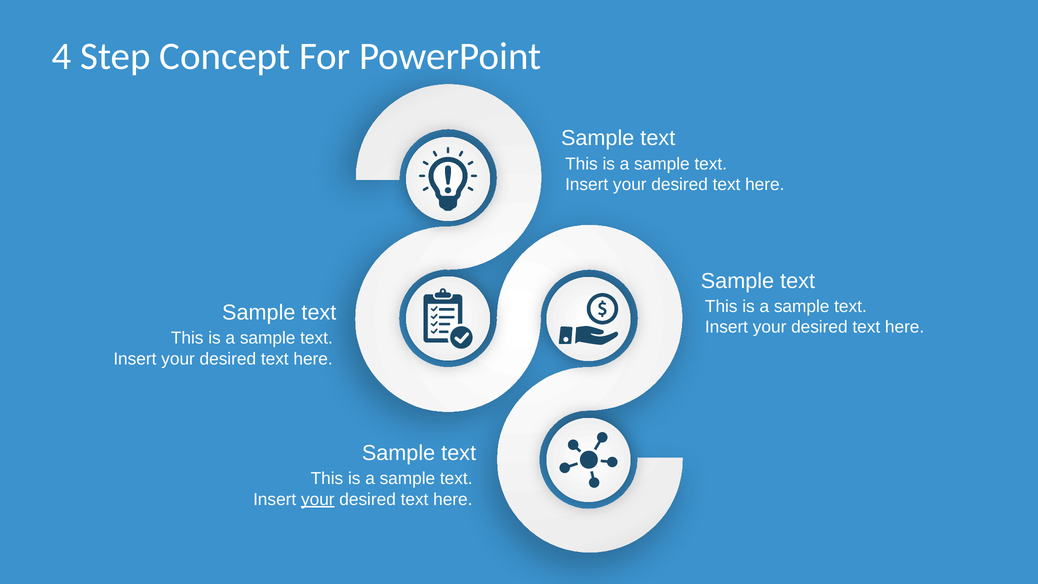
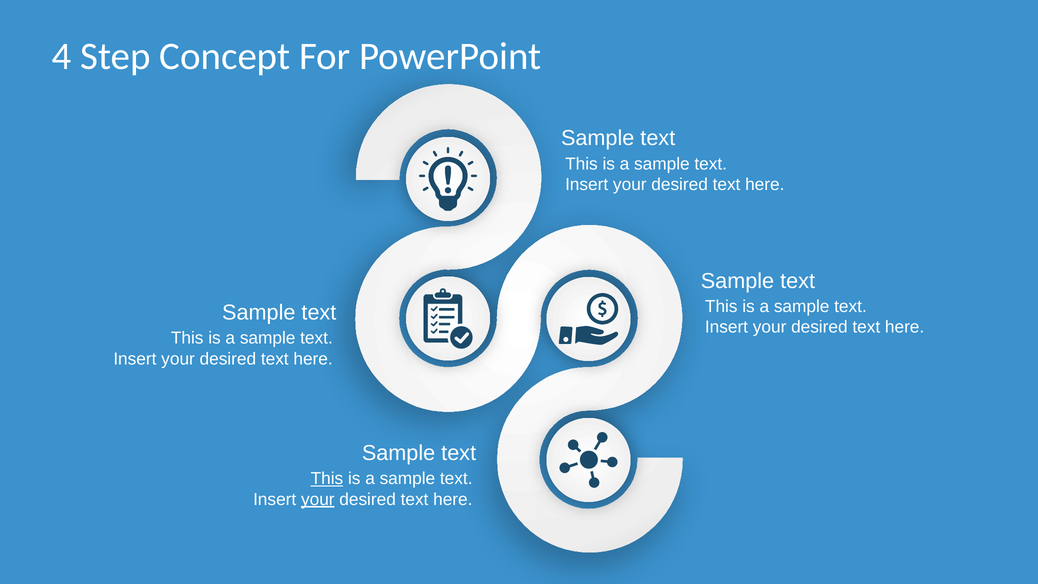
This at (327, 478) underline: none -> present
